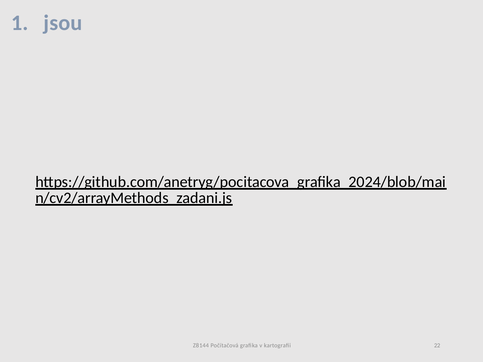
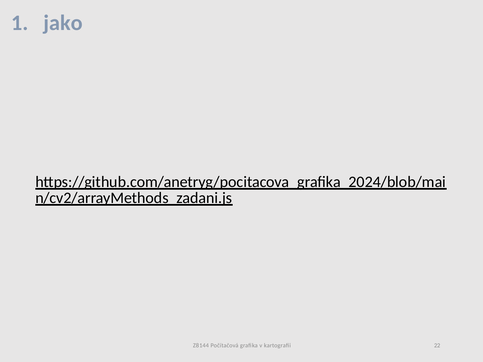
jsou: jsou -> jako
